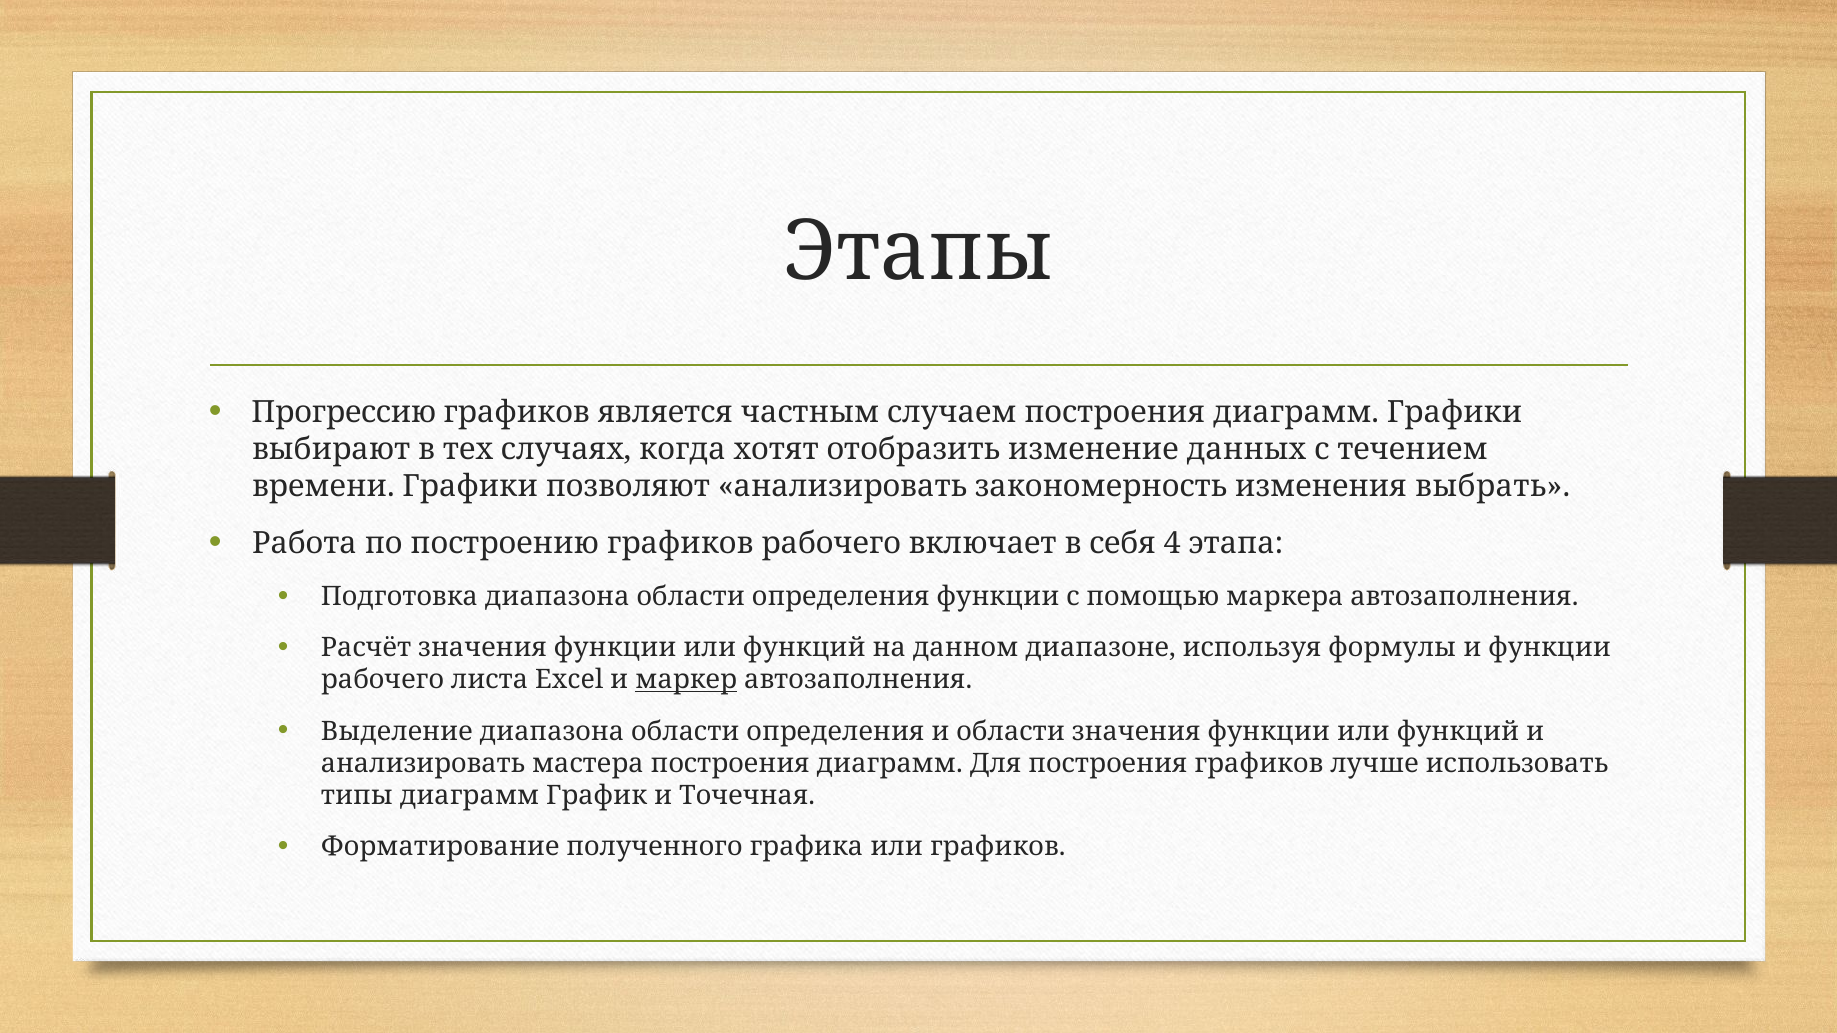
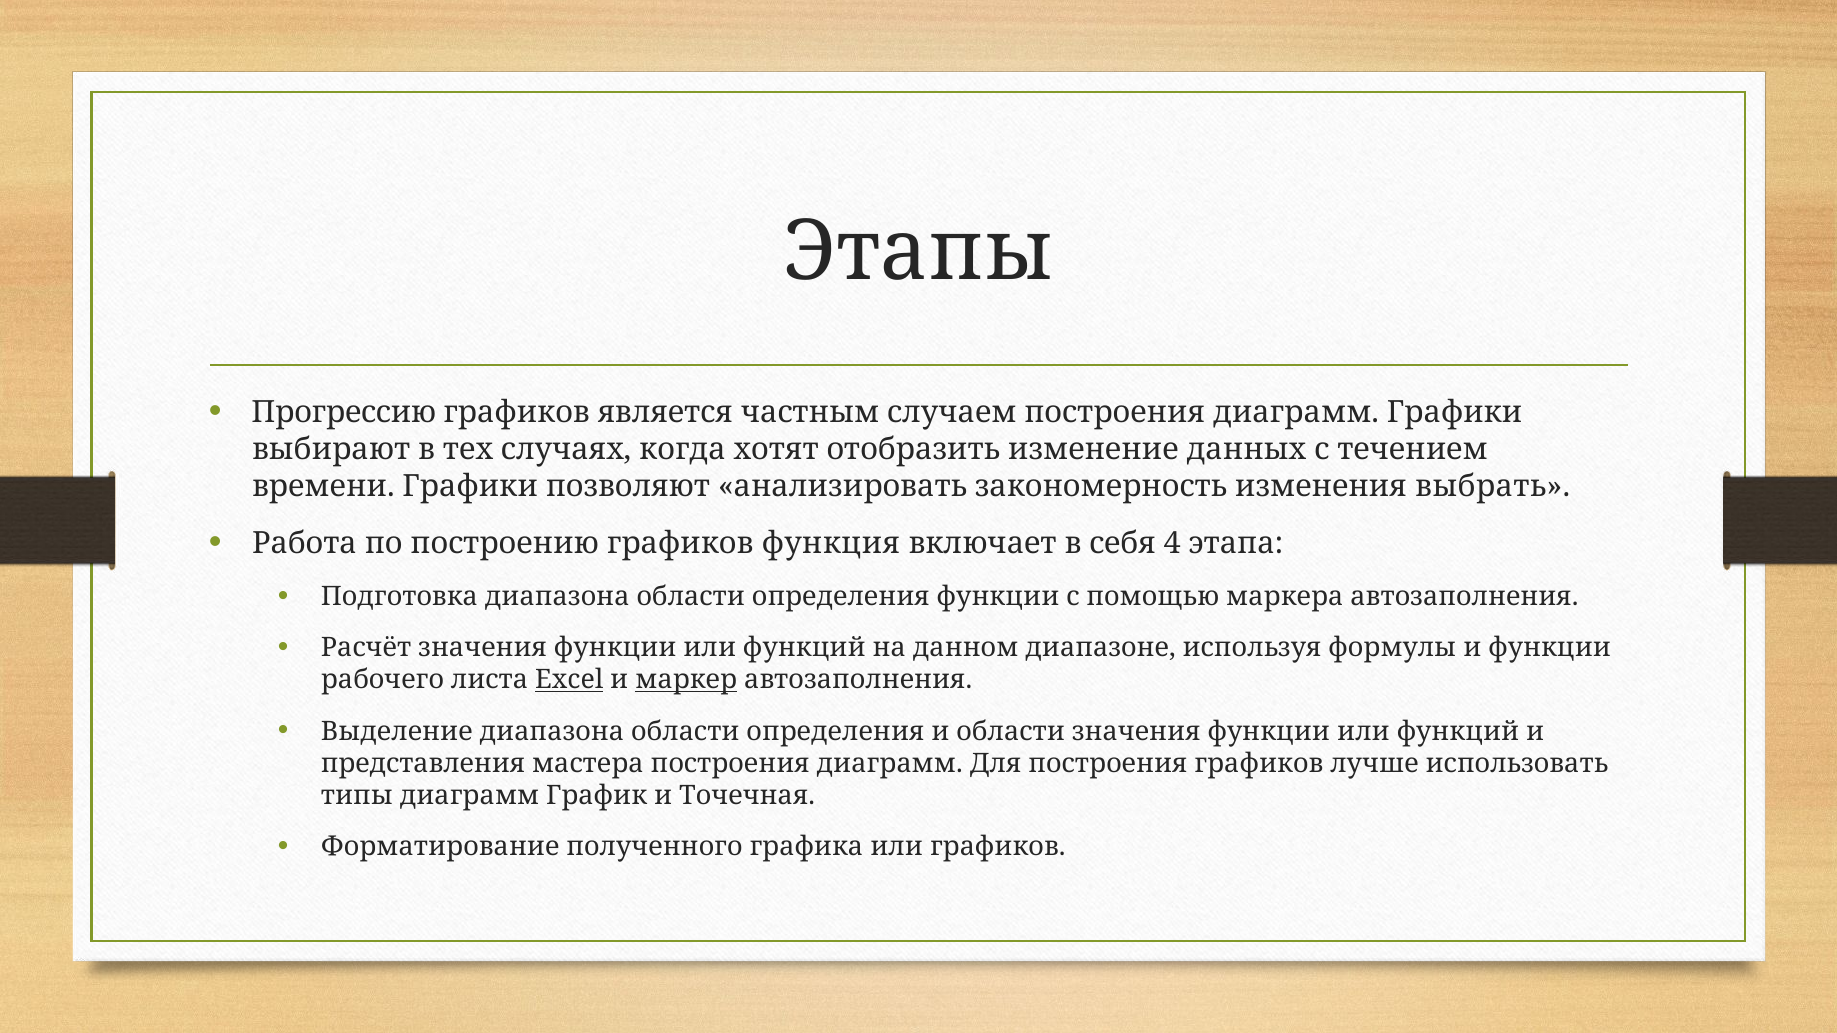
графиков рабочего: рабочего -> функция
Excel underline: none -> present
анализировать at (423, 764): анализировать -> представления
